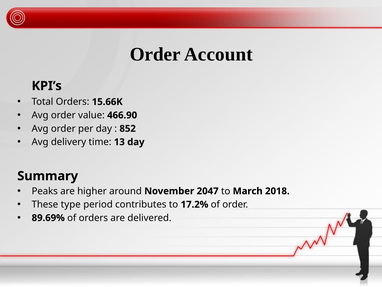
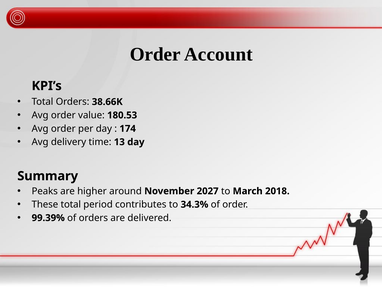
15.66K: 15.66K -> 38.66K
466.90: 466.90 -> 180.53
852: 852 -> 174
2047: 2047 -> 2027
These type: type -> total
17.2%: 17.2% -> 34.3%
89.69%: 89.69% -> 99.39%
